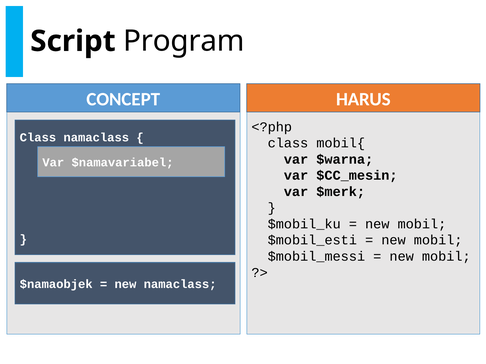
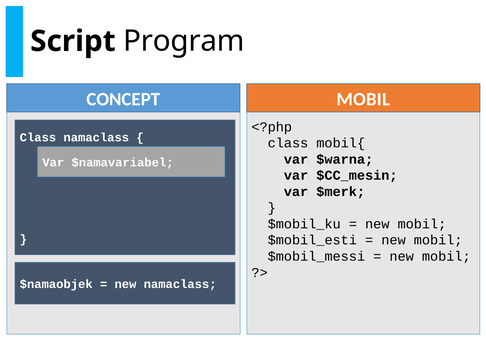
HARUS at (363, 99): HARUS -> MOBIL
